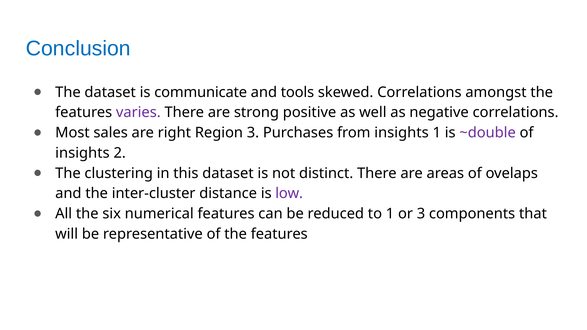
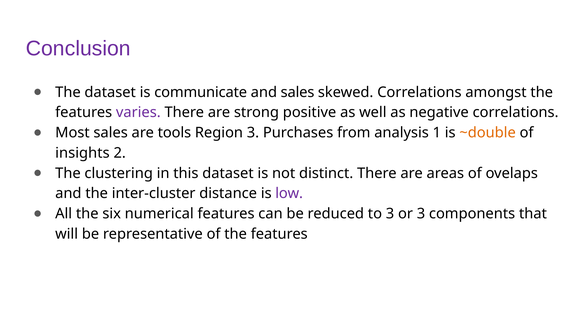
Conclusion colour: blue -> purple
and tools: tools -> sales
right: right -> tools
from insights: insights -> analysis
~double colour: purple -> orange
to 1: 1 -> 3
